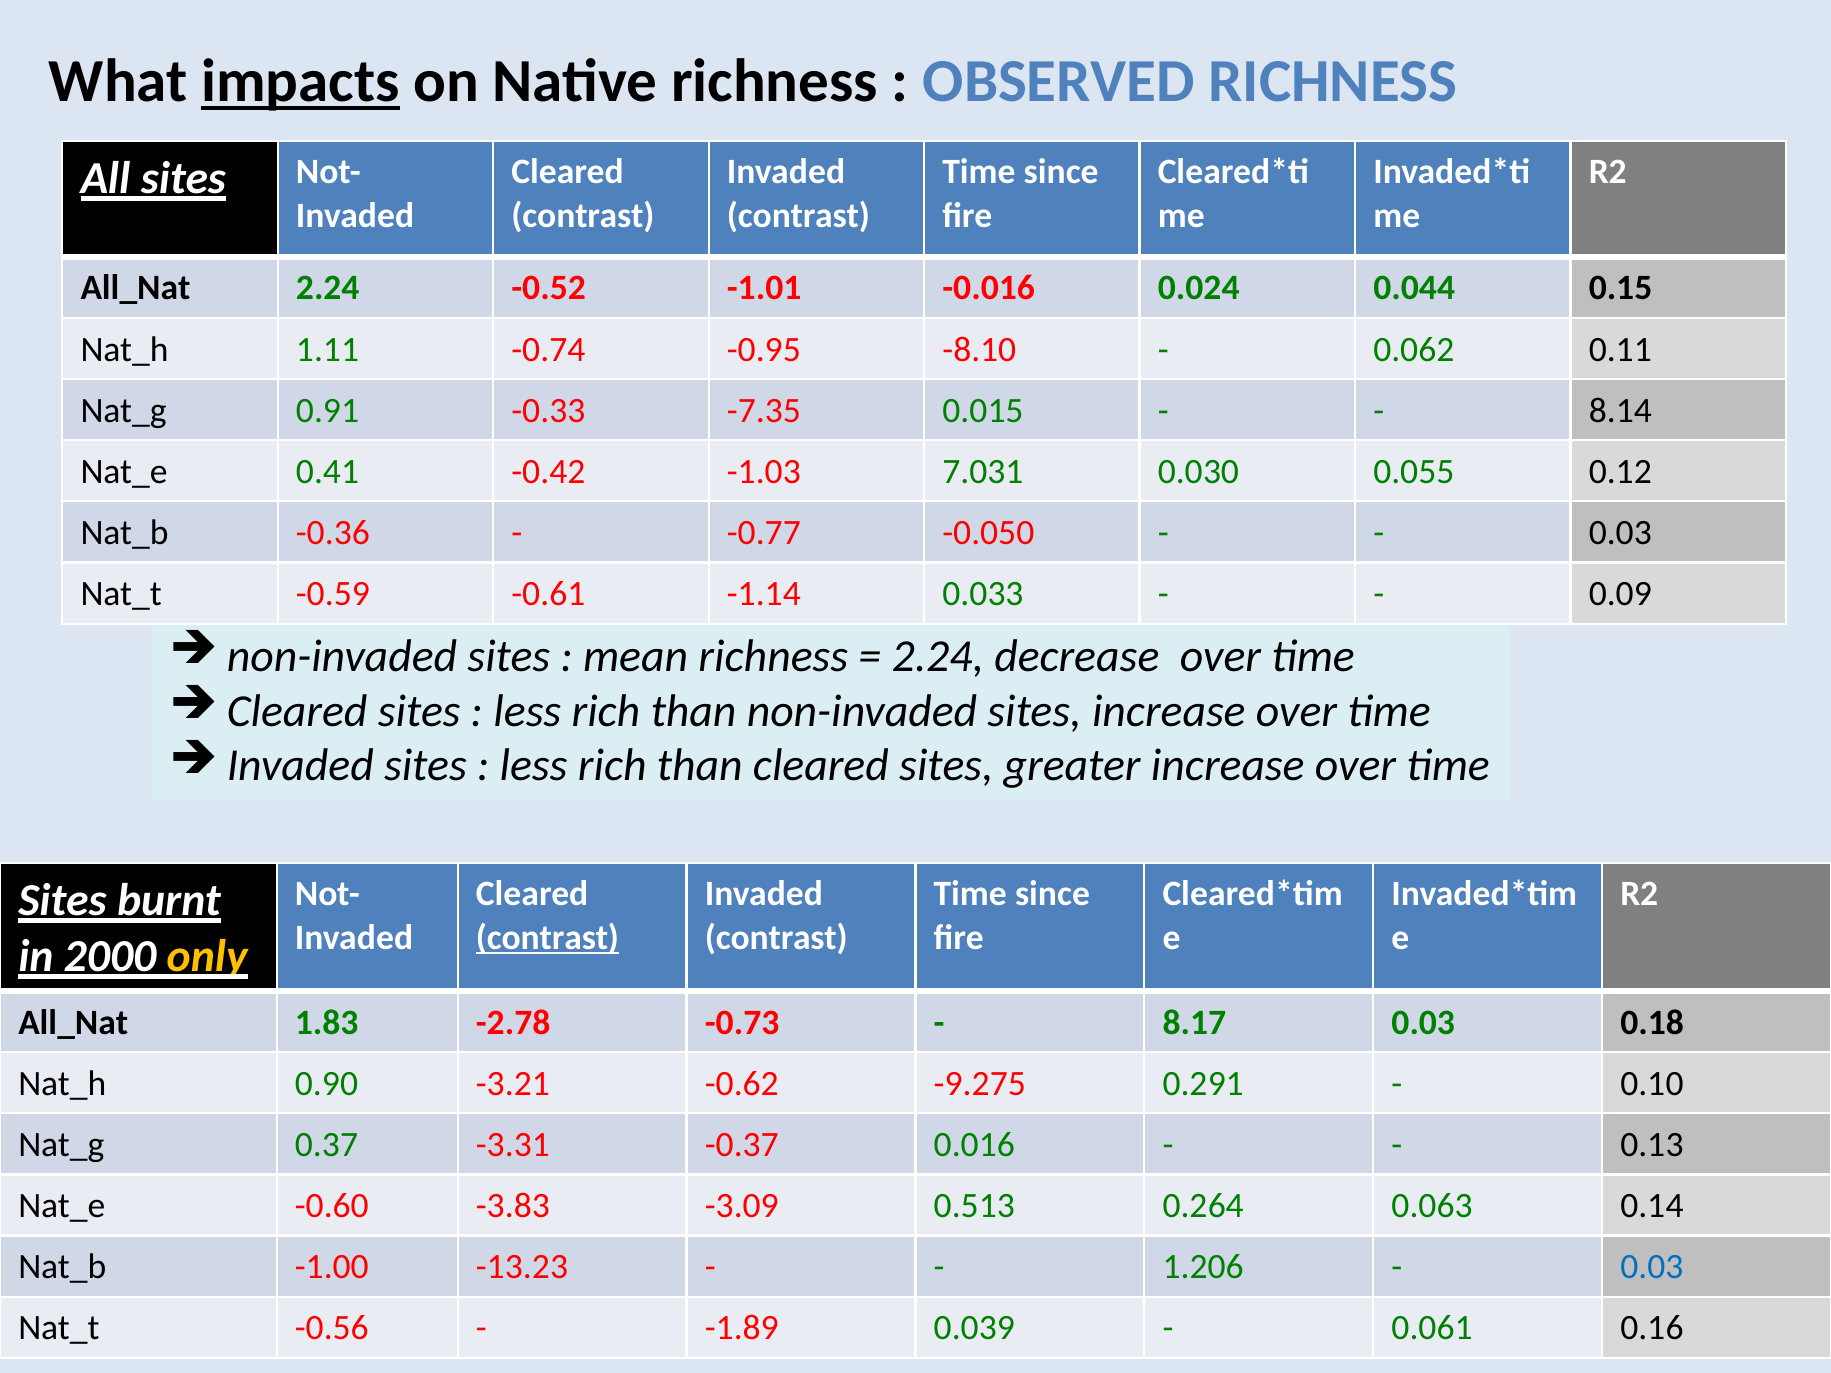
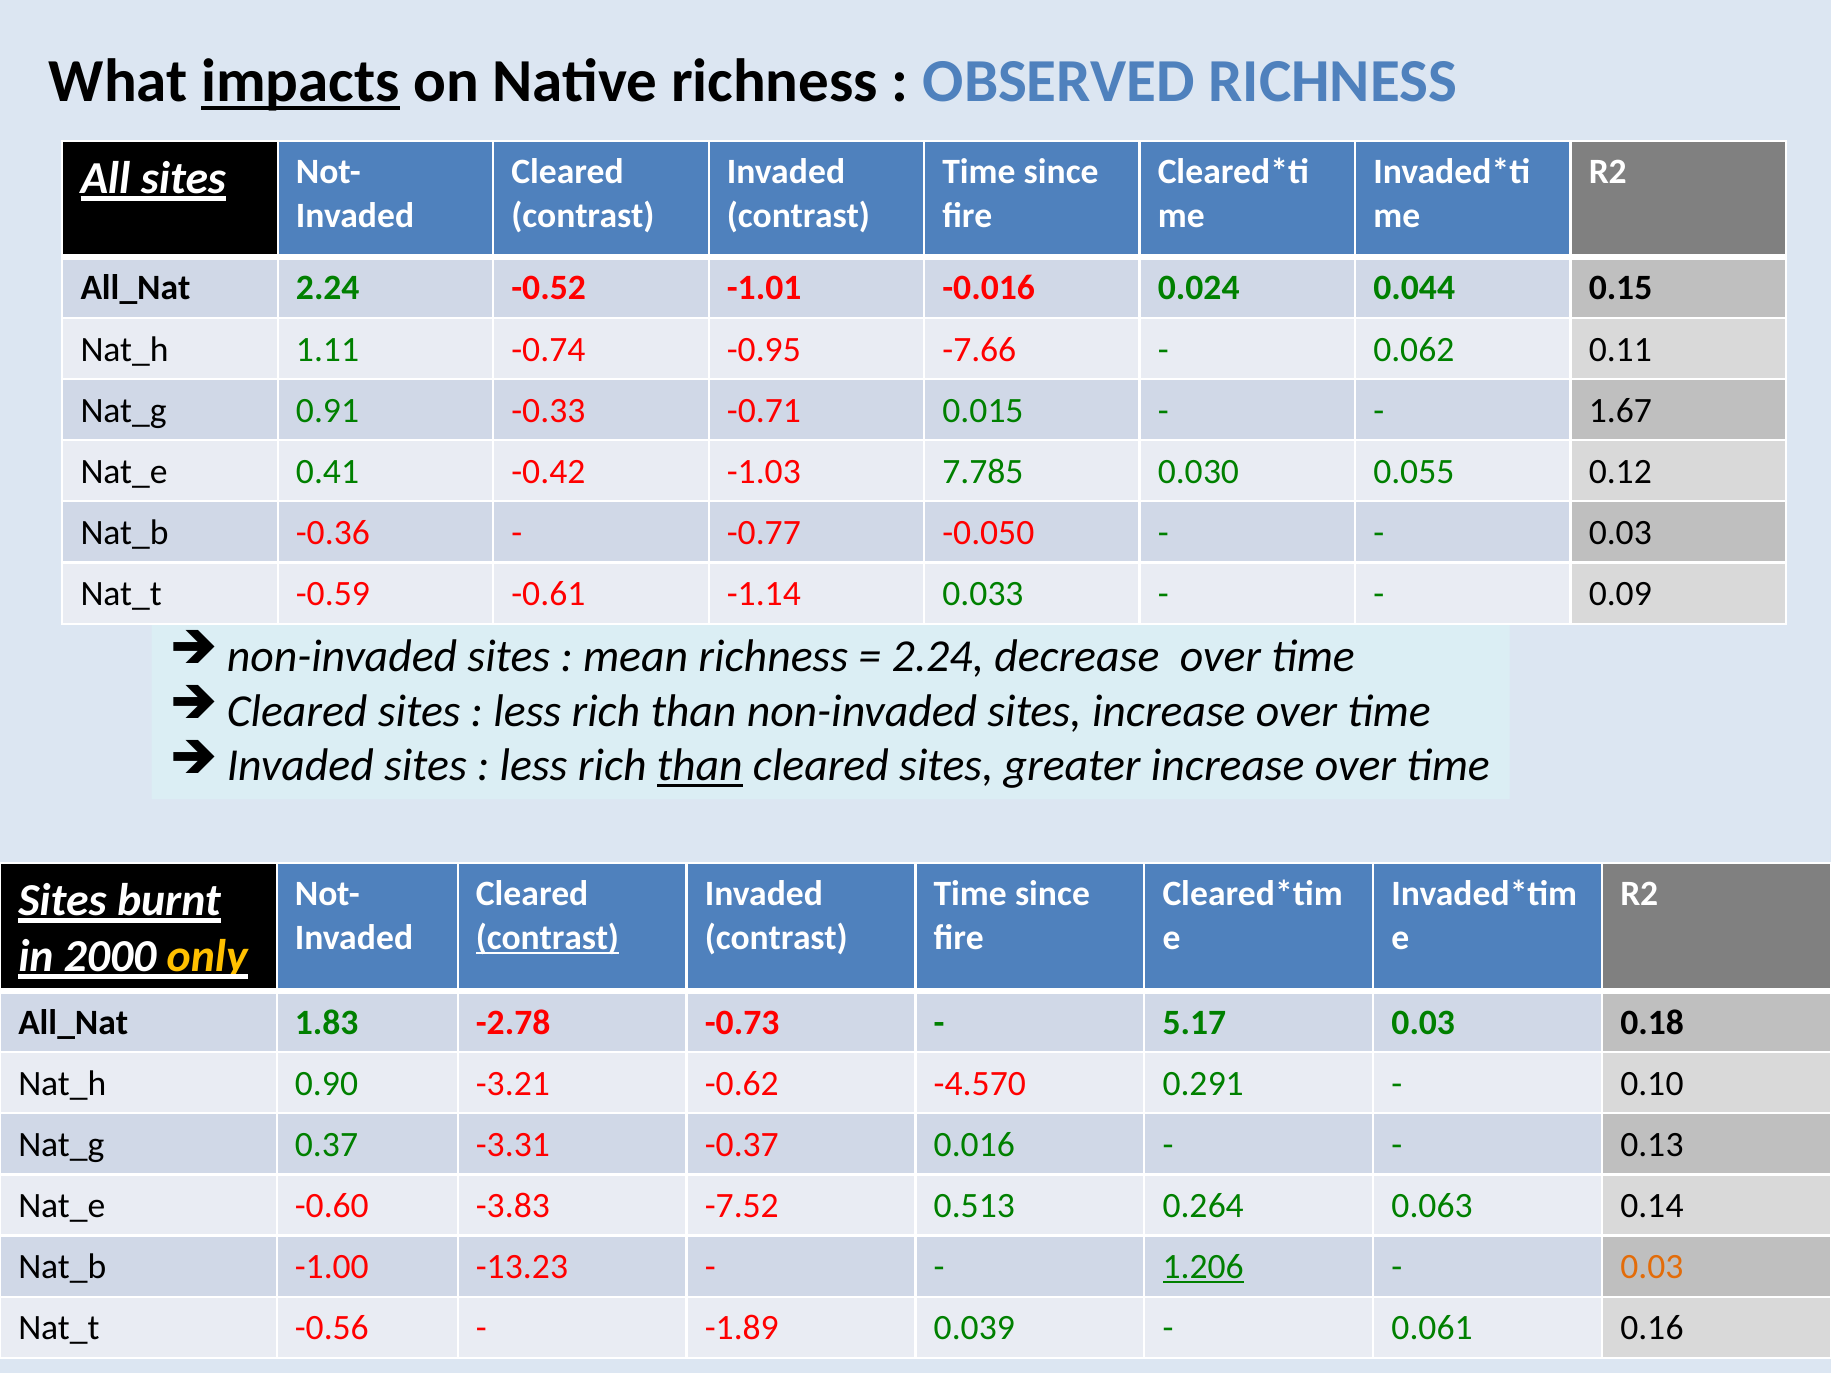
-8.10: -8.10 -> -7.66
-7.35: -7.35 -> -0.71
8.14: 8.14 -> 1.67
7.031: 7.031 -> 7.785
than at (700, 766) underline: none -> present
8.17: 8.17 -> 5.17
-9.275: -9.275 -> -4.570
-3.09: -3.09 -> -7.52
1.206 underline: none -> present
0.03 at (1652, 1267) colour: blue -> orange
